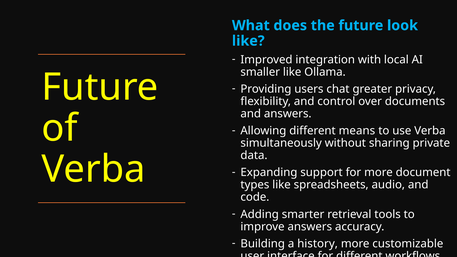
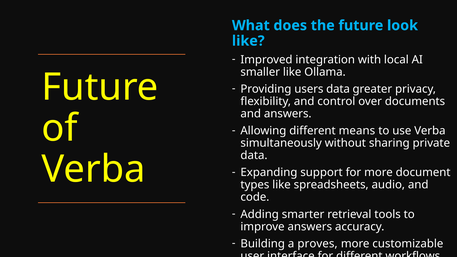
users chat: chat -> data
history: history -> proves
